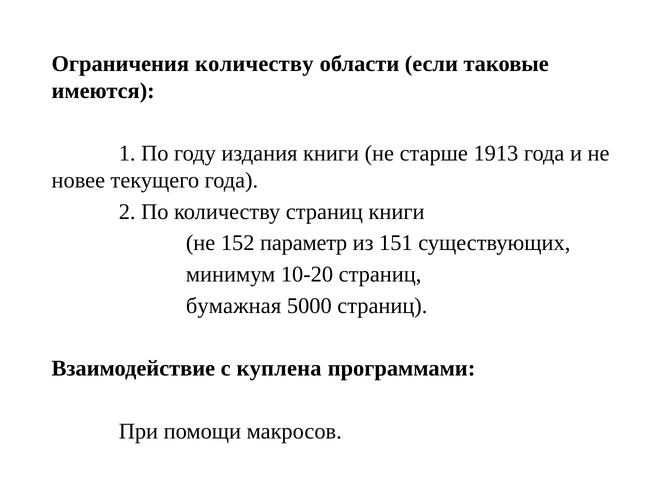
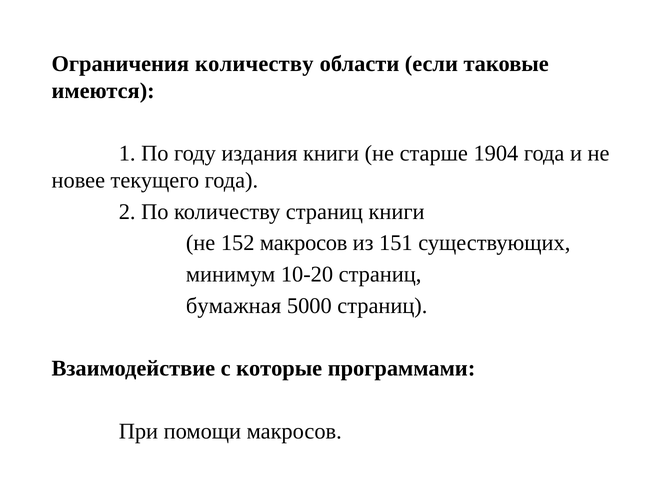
1913: 1913 -> 1904
152 параметр: параметр -> макросов
куплена: куплена -> которые
